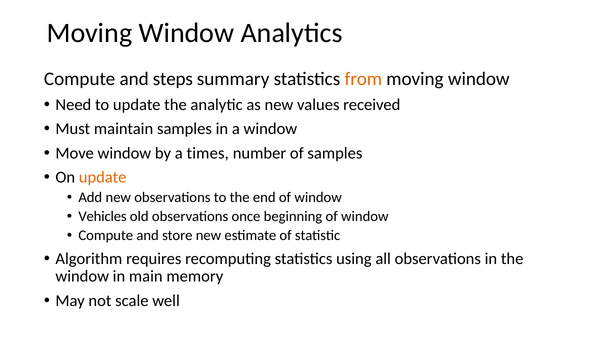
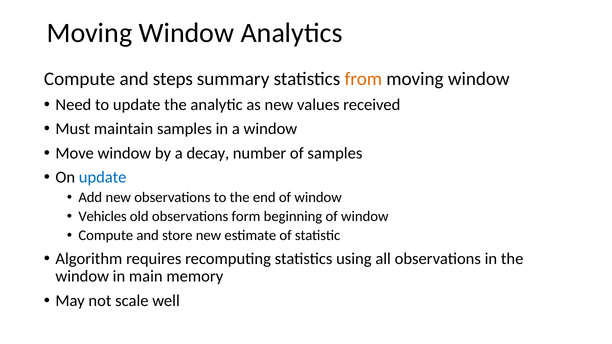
times: times -> decay
update at (103, 177) colour: orange -> blue
once: once -> form
